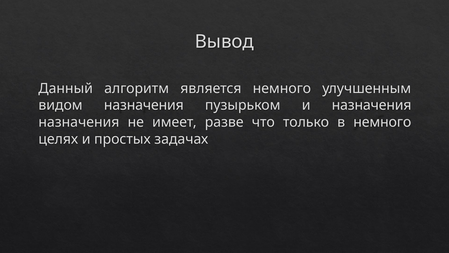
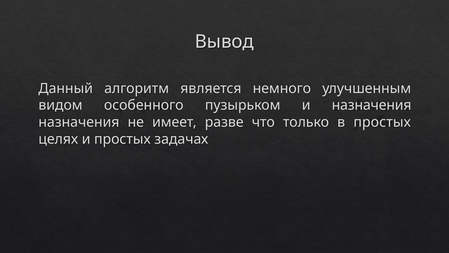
видом назначения: назначения -> особенного
в немного: немного -> простых
